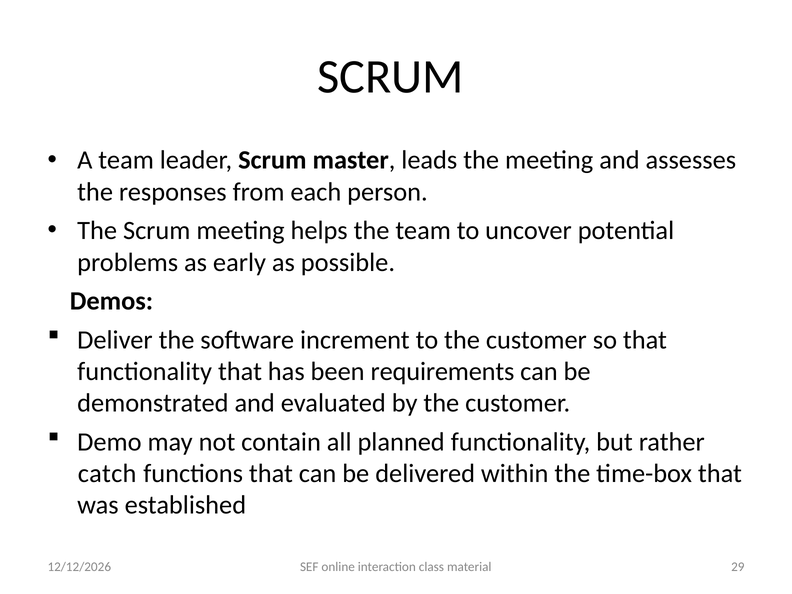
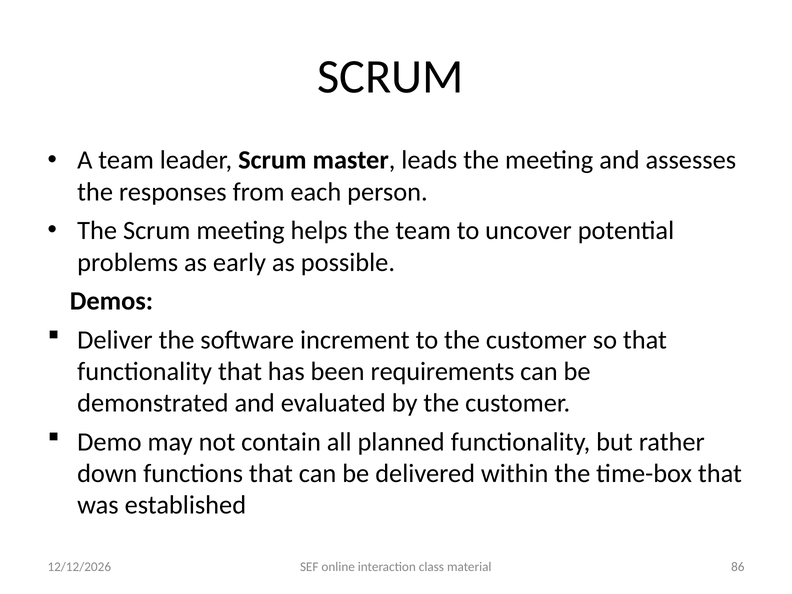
catch: catch -> down
29: 29 -> 86
